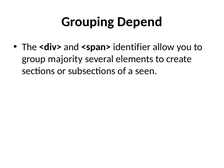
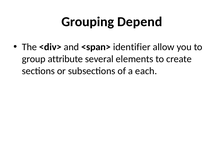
majority: majority -> attribute
seen: seen -> each
